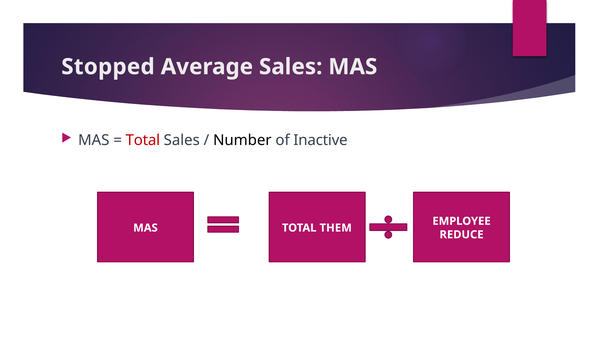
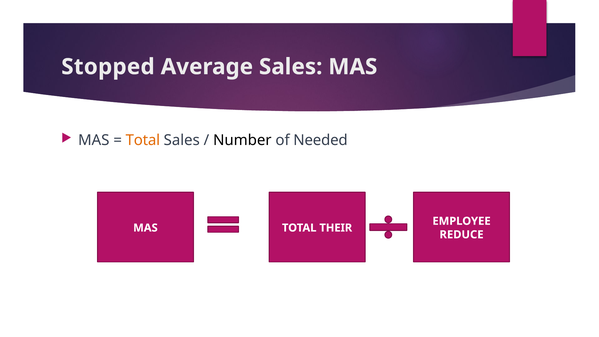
Total at (143, 140) colour: red -> orange
Inactive: Inactive -> Needed
THEM: THEM -> THEIR
